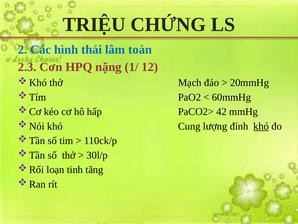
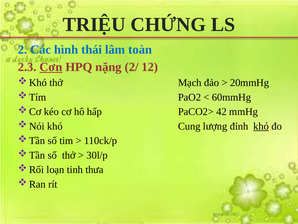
Cơn underline: none -> present
1/: 1/ -> 2/
tăng: tăng -> thưa
